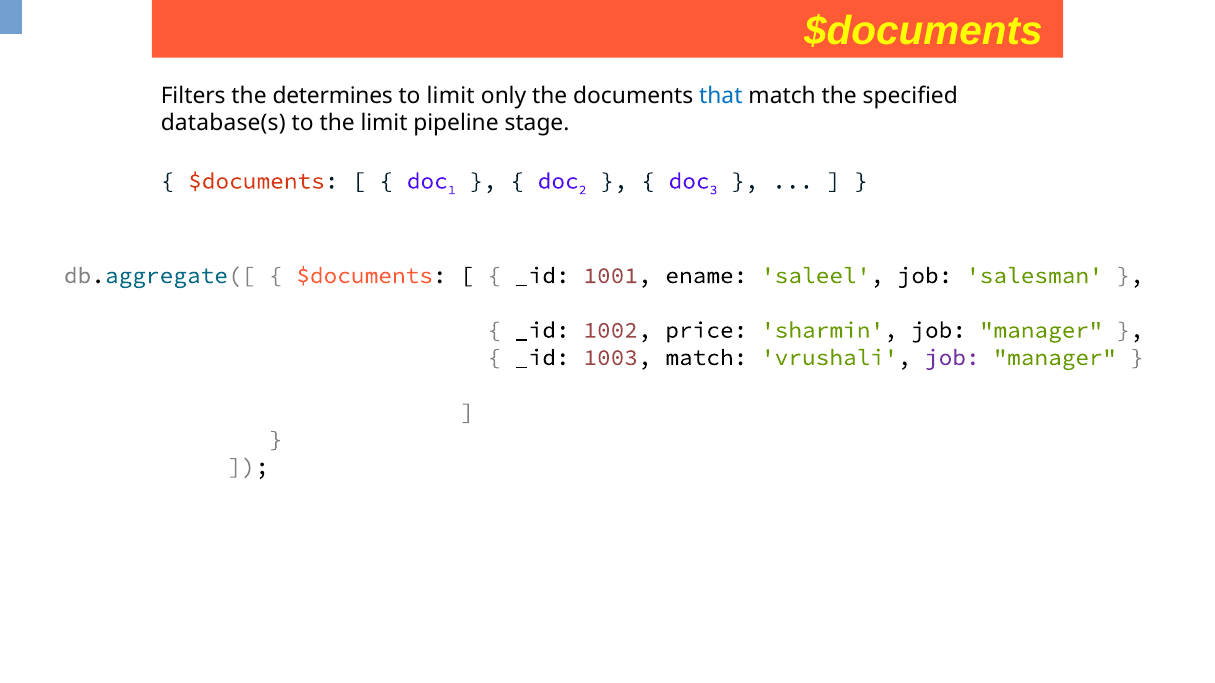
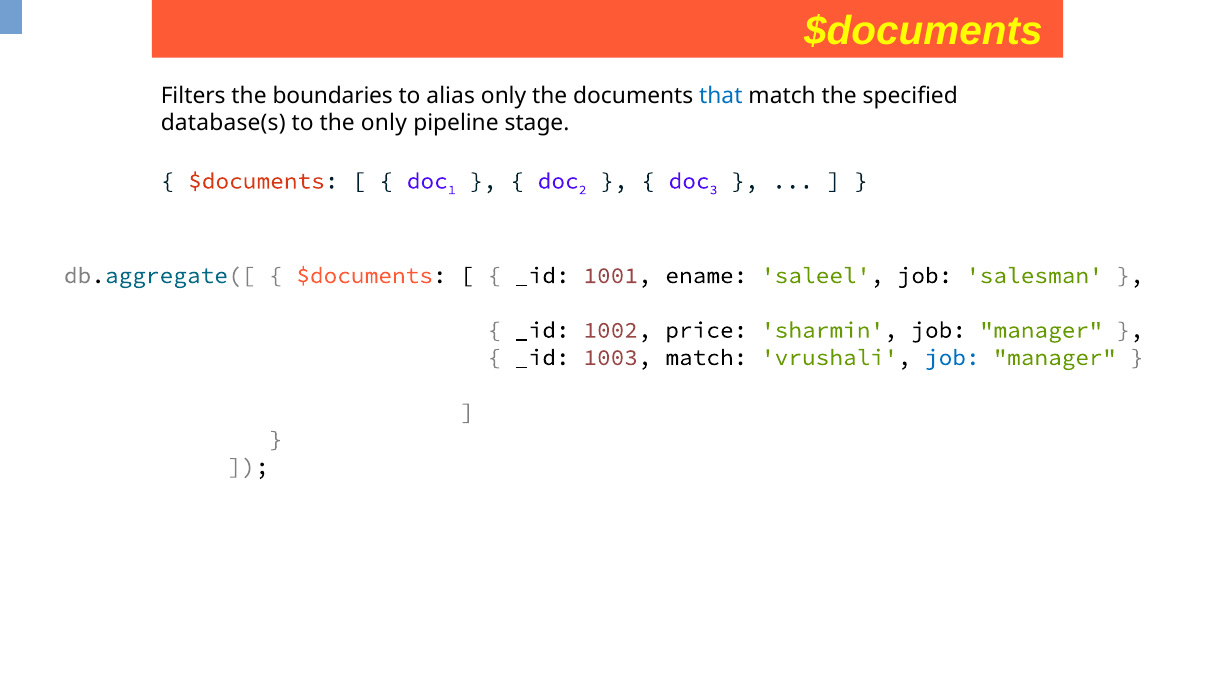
determines: determines -> boundaries
to limit: limit -> alias
the limit: limit -> only
job at (952, 358) colour: purple -> blue
